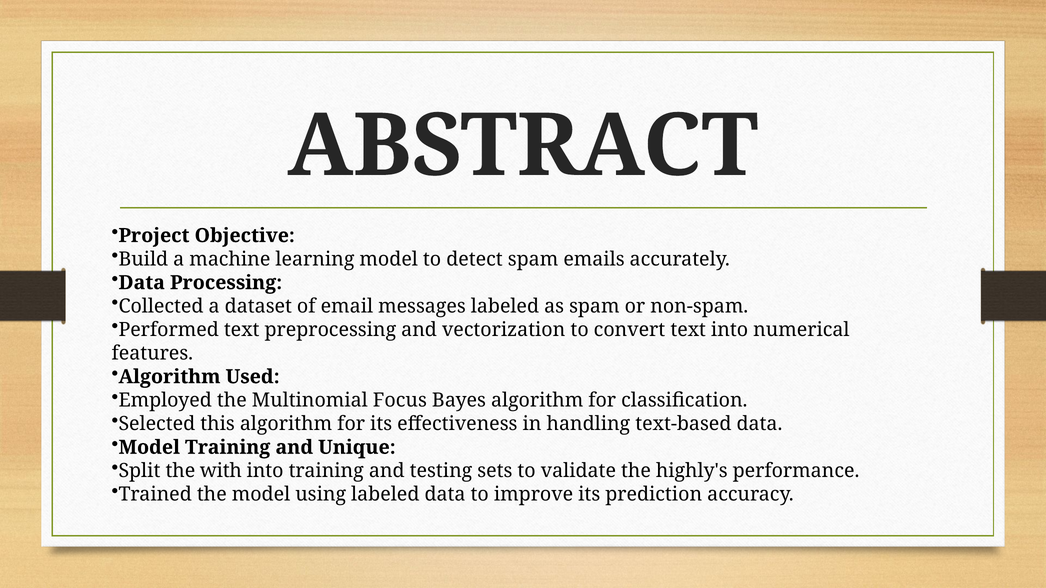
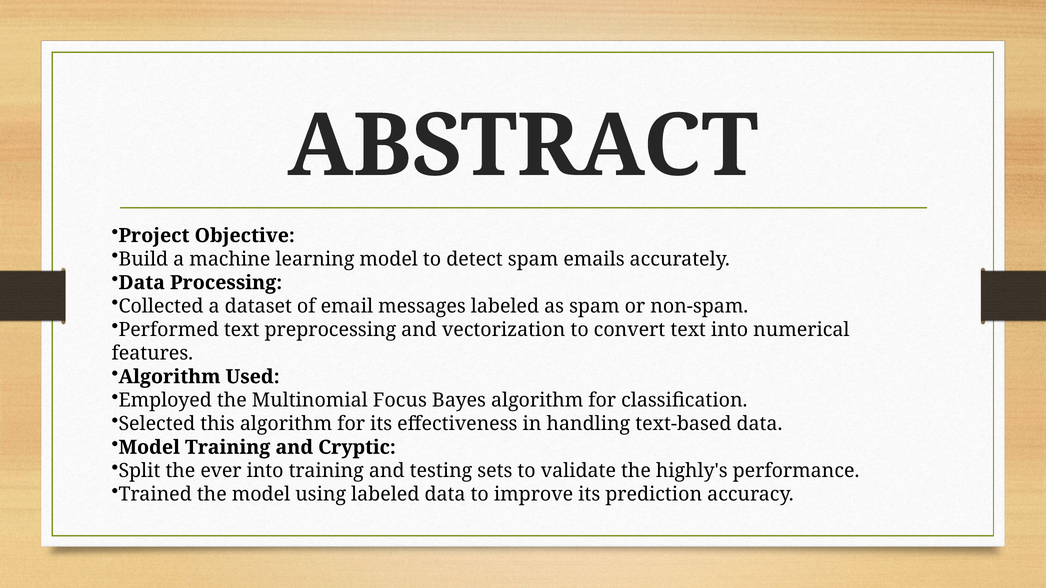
Unique: Unique -> Cryptic
with: with -> ever
